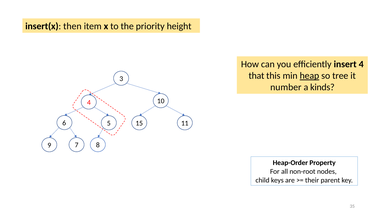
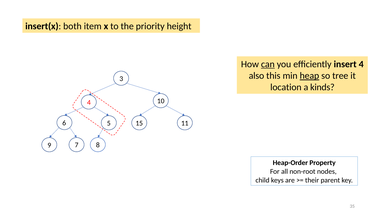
then: then -> both
can underline: none -> present
that: that -> also
number: number -> location
